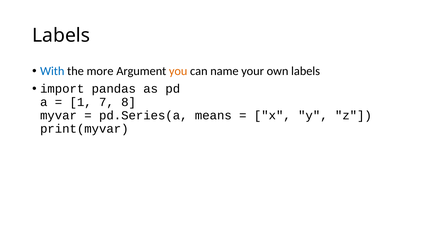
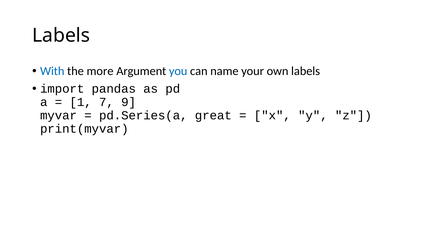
you colour: orange -> blue
8: 8 -> 9
means: means -> great
